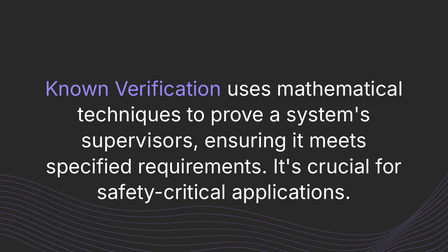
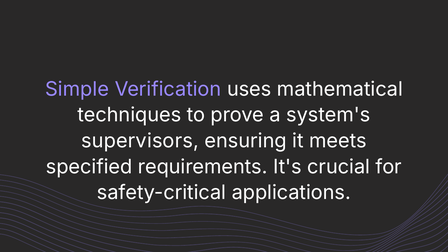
Known: Known -> Simple
